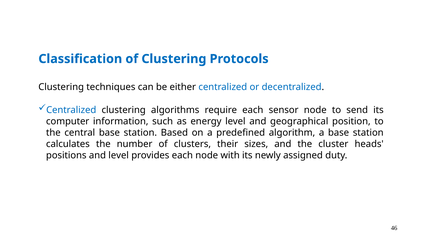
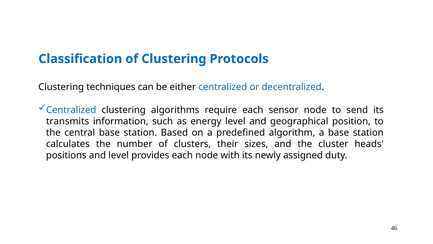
computer: computer -> transmits
